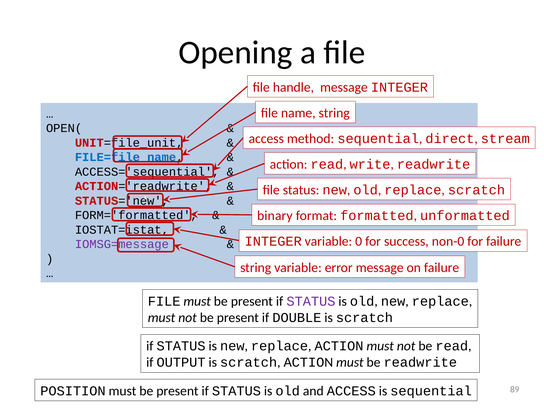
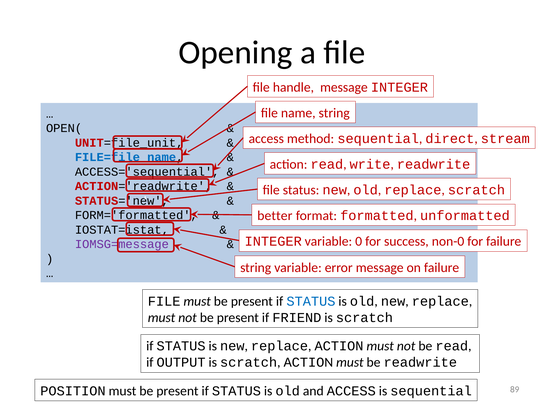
binary: binary -> better
STATUS at (311, 301) colour: purple -> blue
DOUBLE: DOUBLE -> FRIEND
